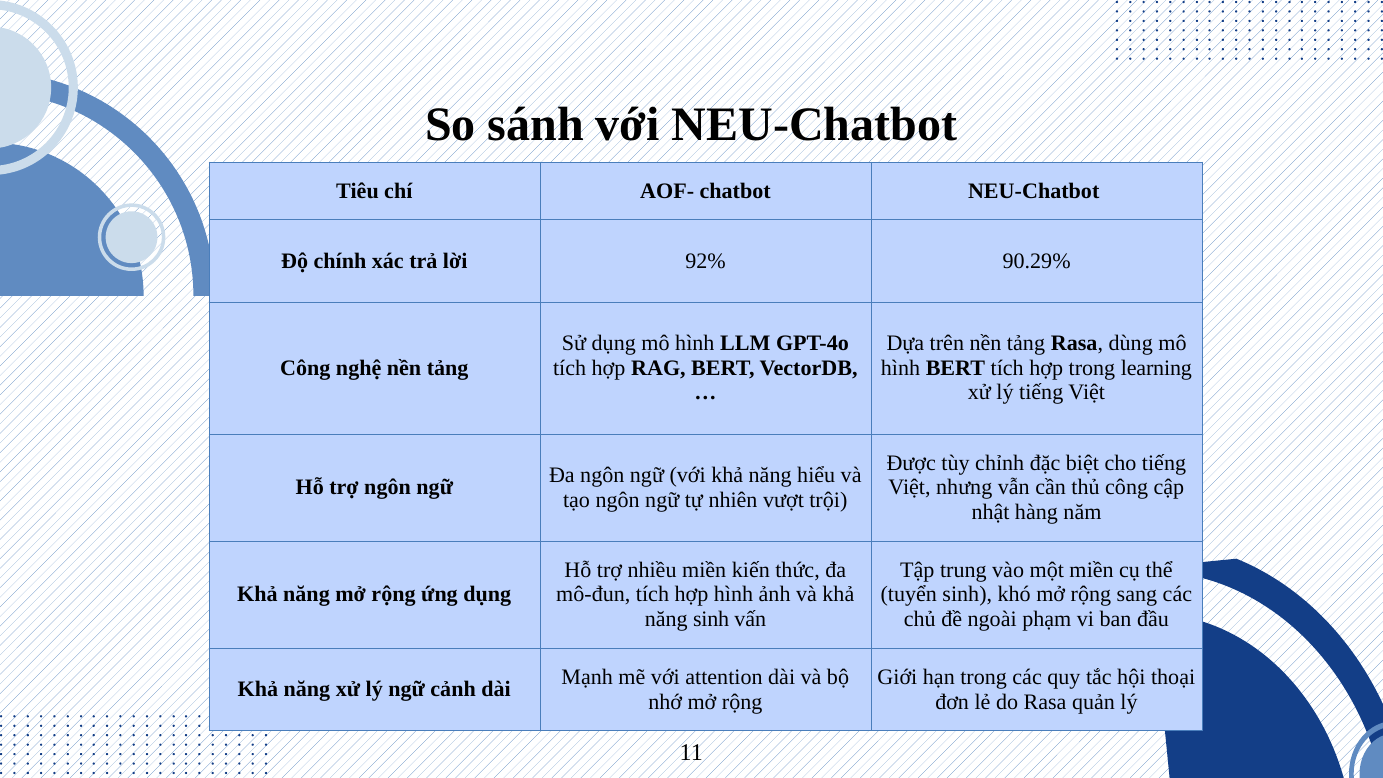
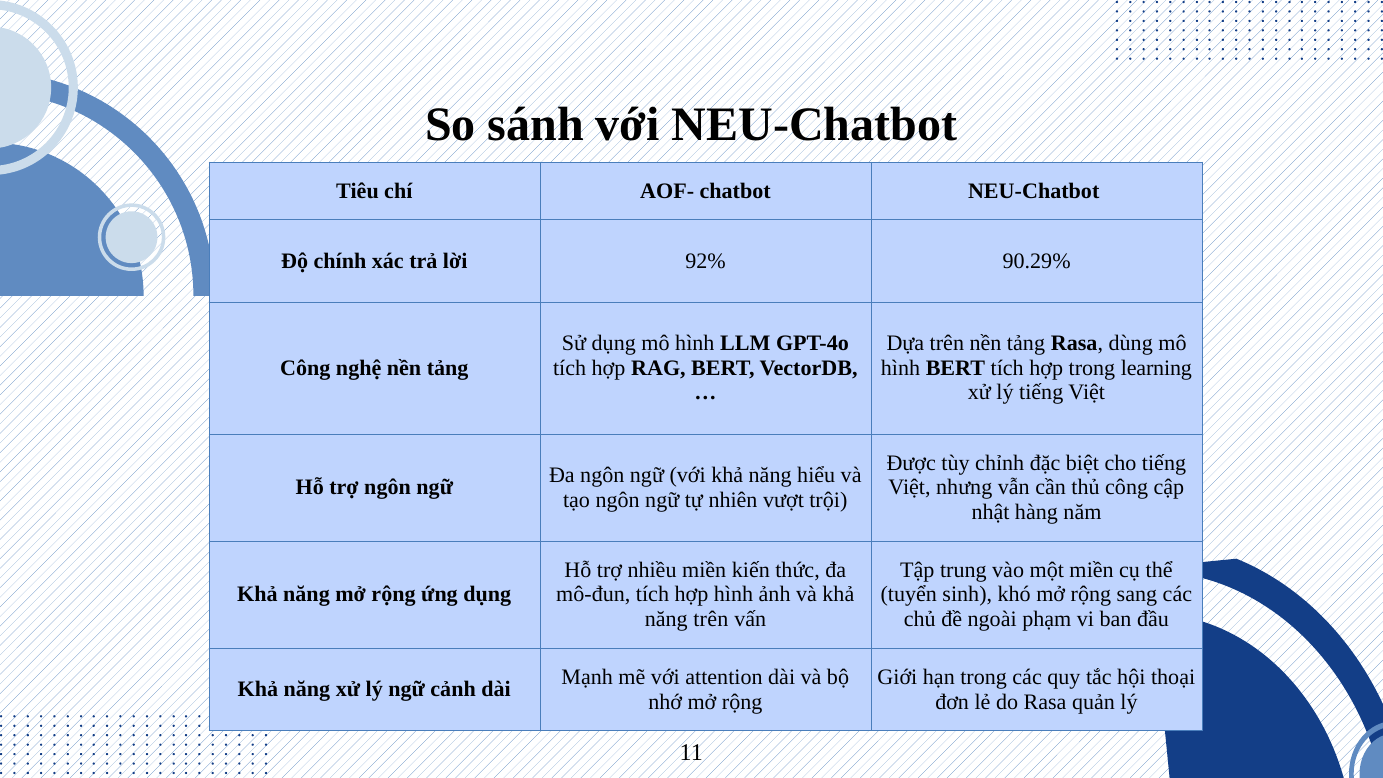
năng sinh: sinh -> trên
